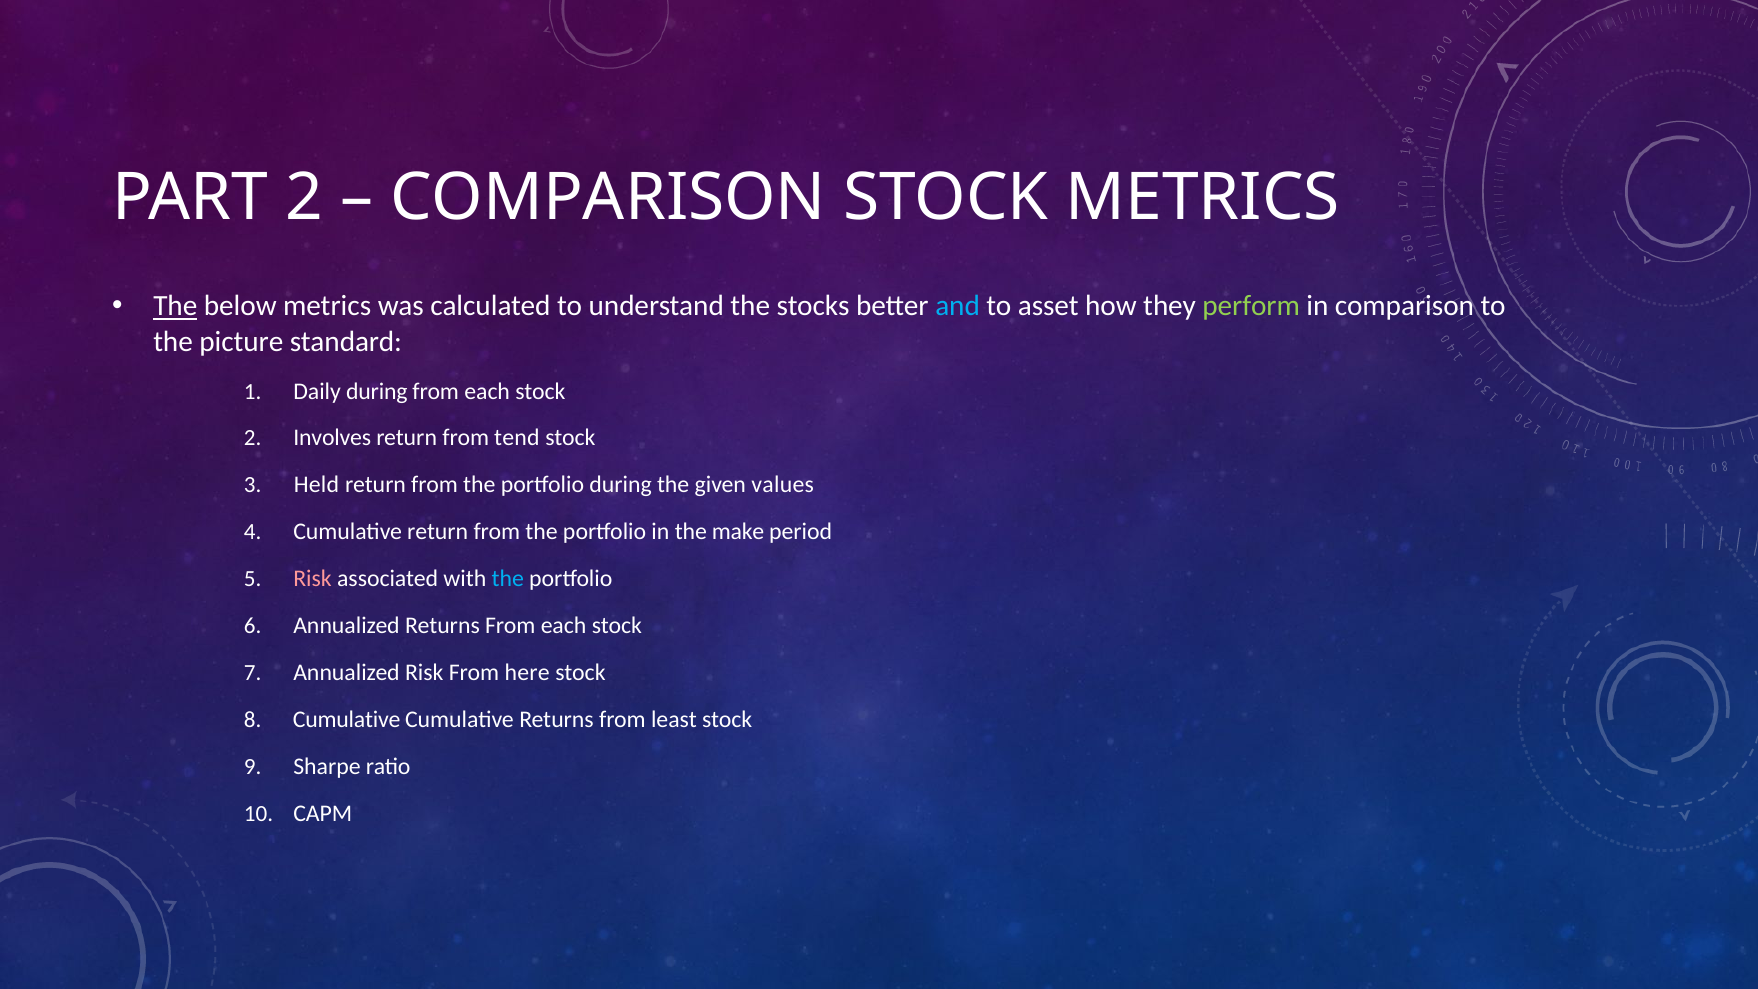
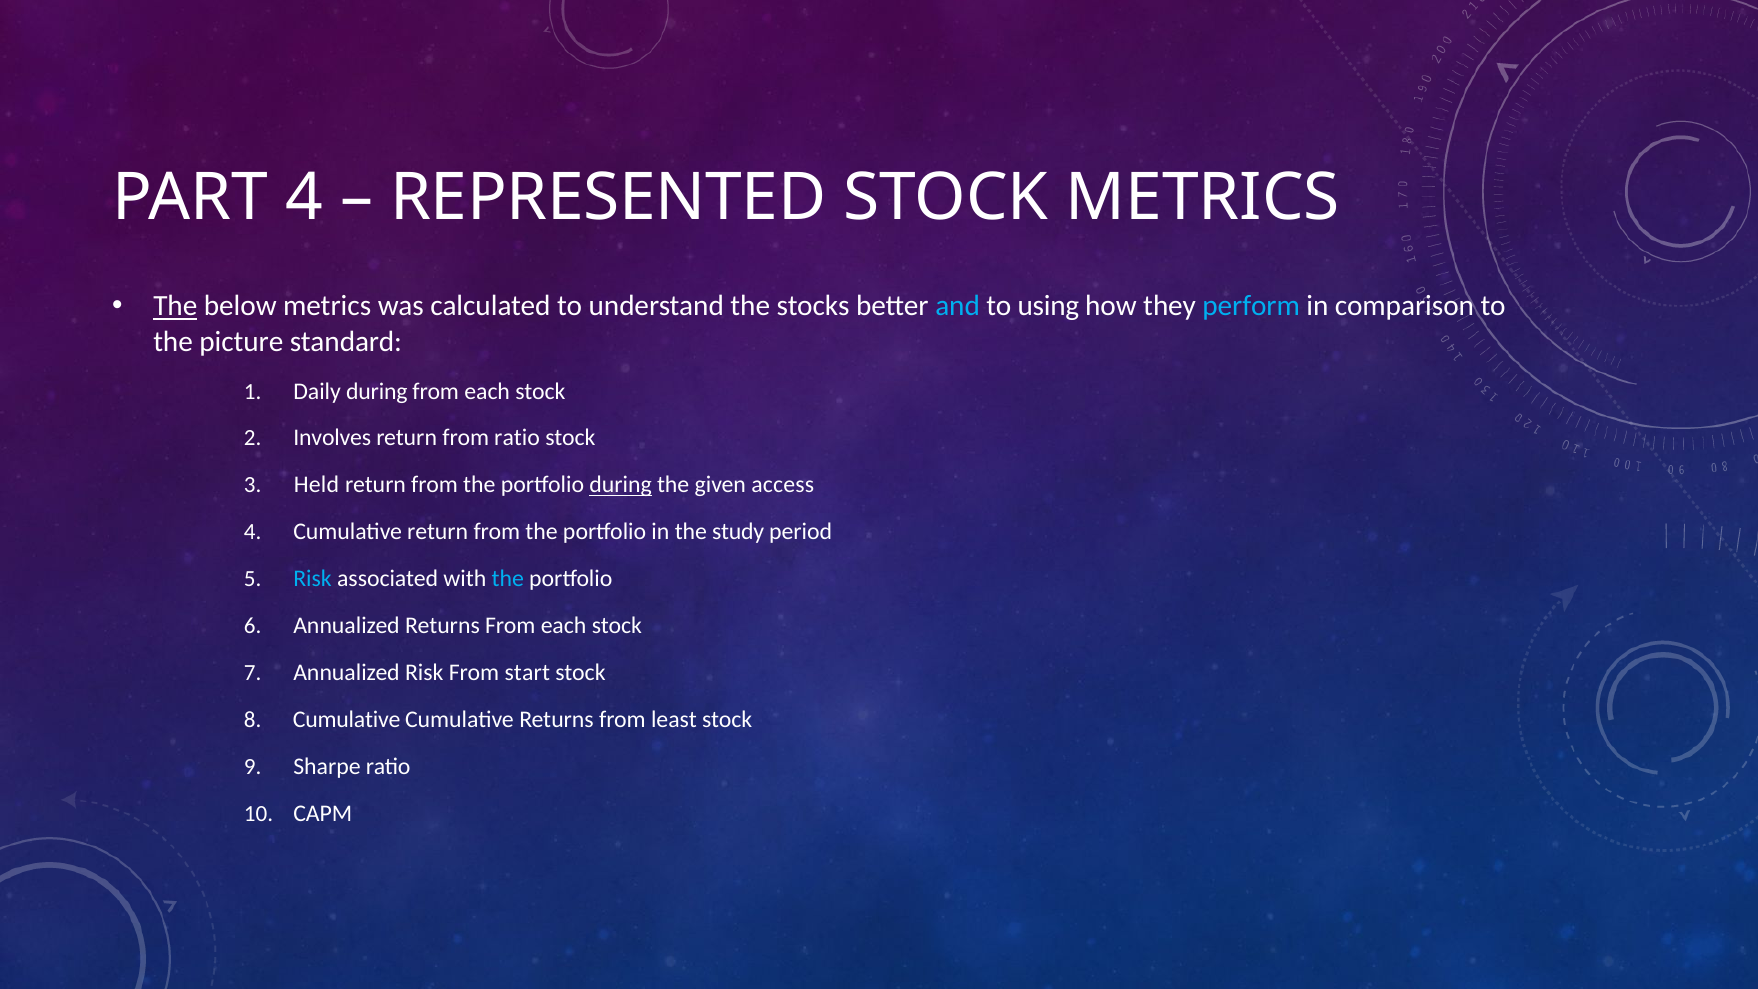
PART 2: 2 -> 4
COMPARISON at (608, 197): COMPARISON -> REPRESENTED
asset: asset -> using
perform colour: light green -> light blue
from tend: tend -> ratio
during at (621, 485) underline: none -> present
values: values -> access
make: make -> study
Risk at (313, 579) colour: pink -> light blue
here: here -> start
